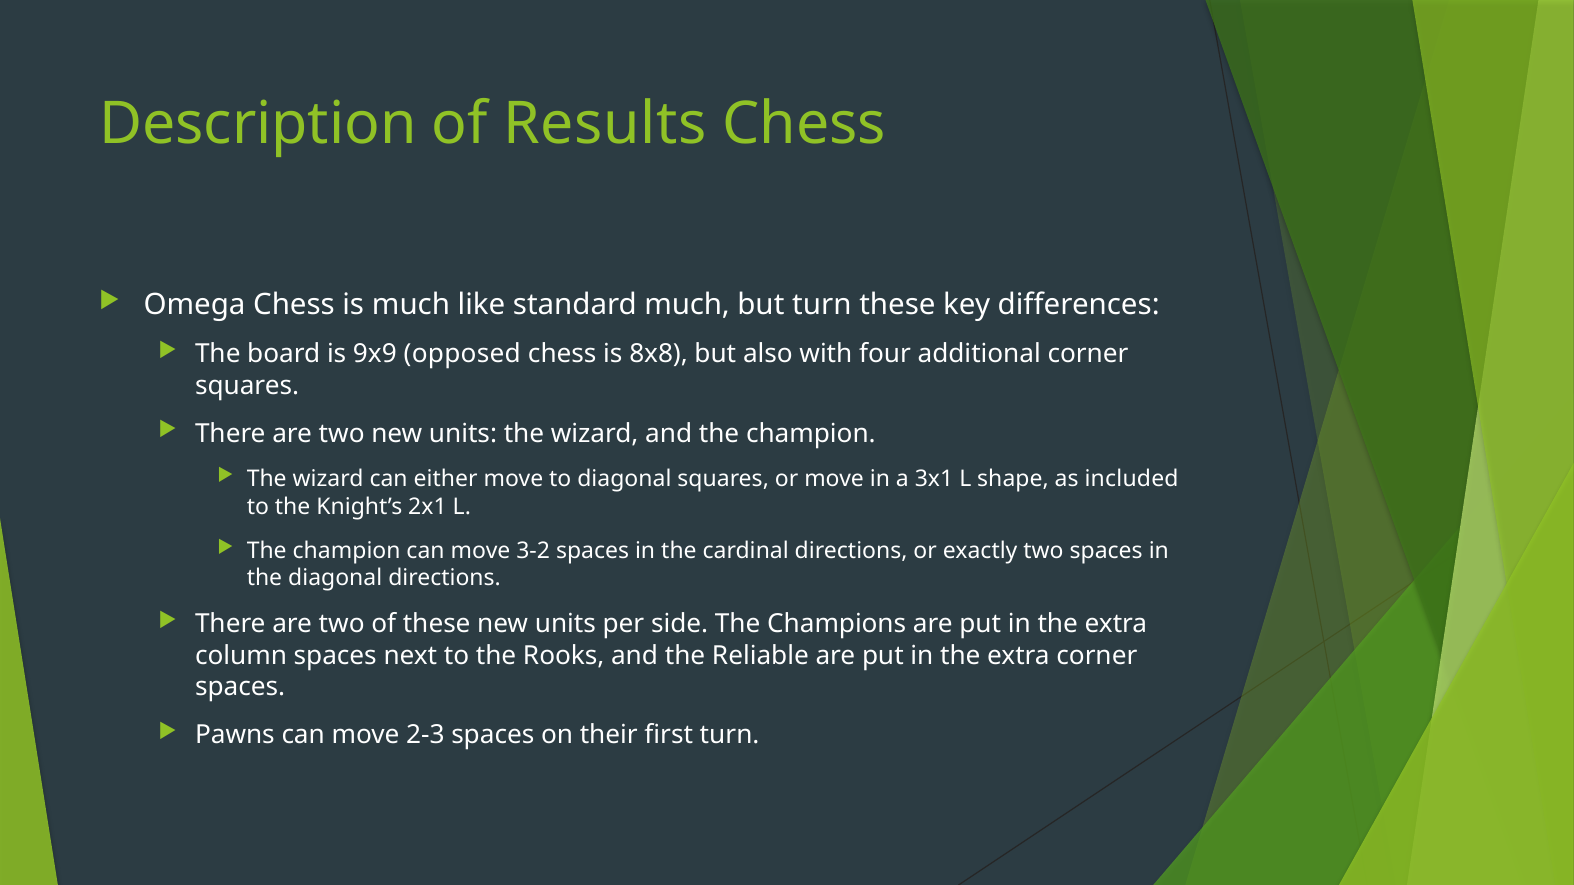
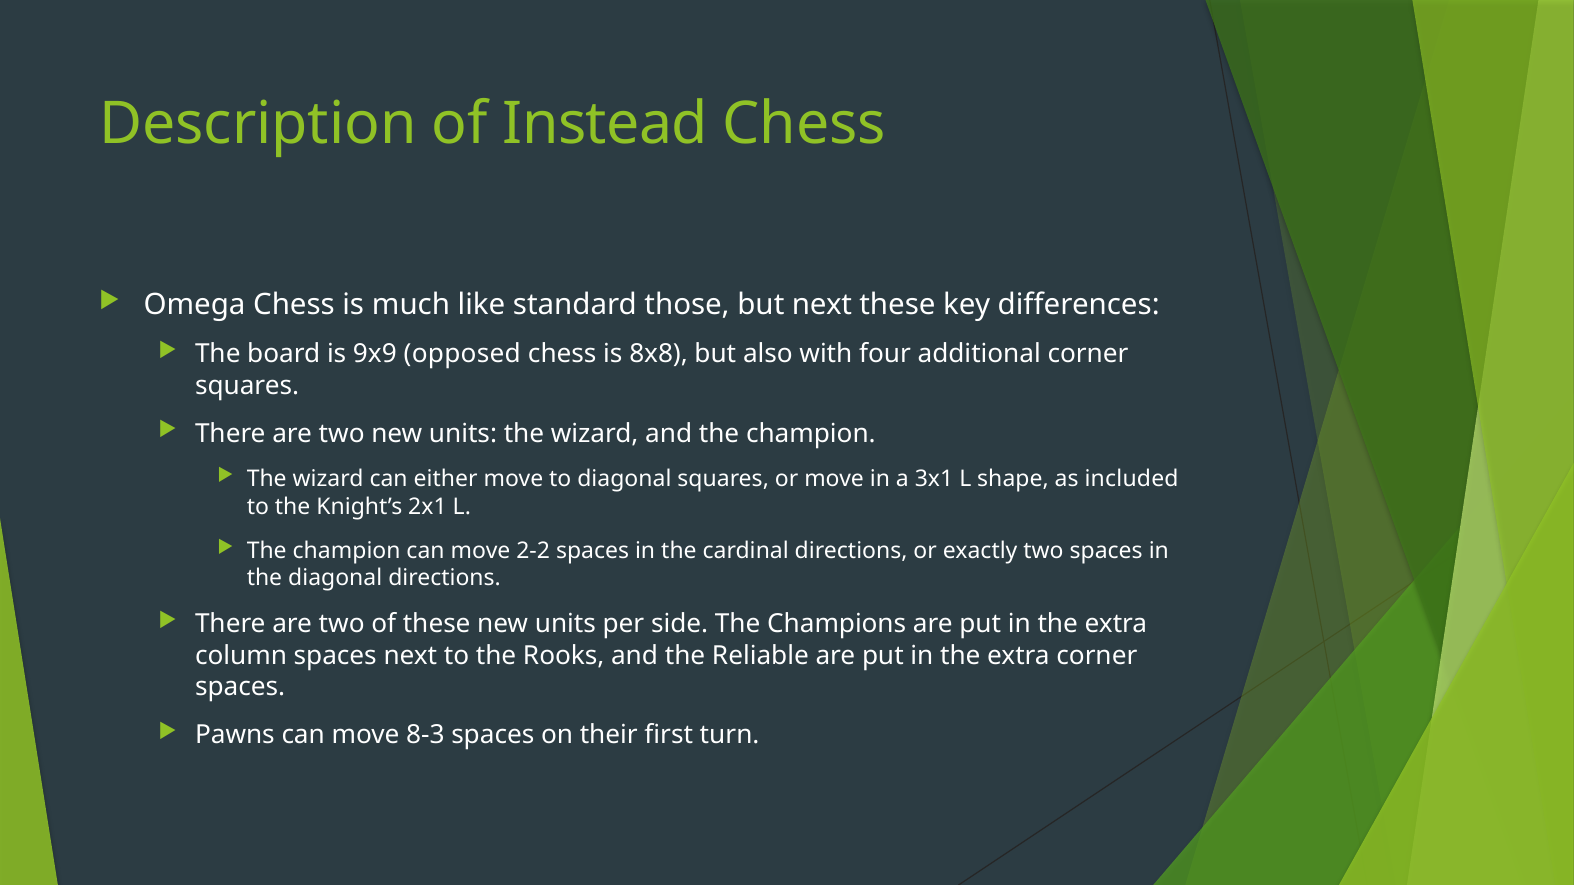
Results: Results -> Instead
standard much: much -> those
but turn: turn -> next
3-2: 3-2 -> 2-2
2-3: 2-3 -> 8-3
